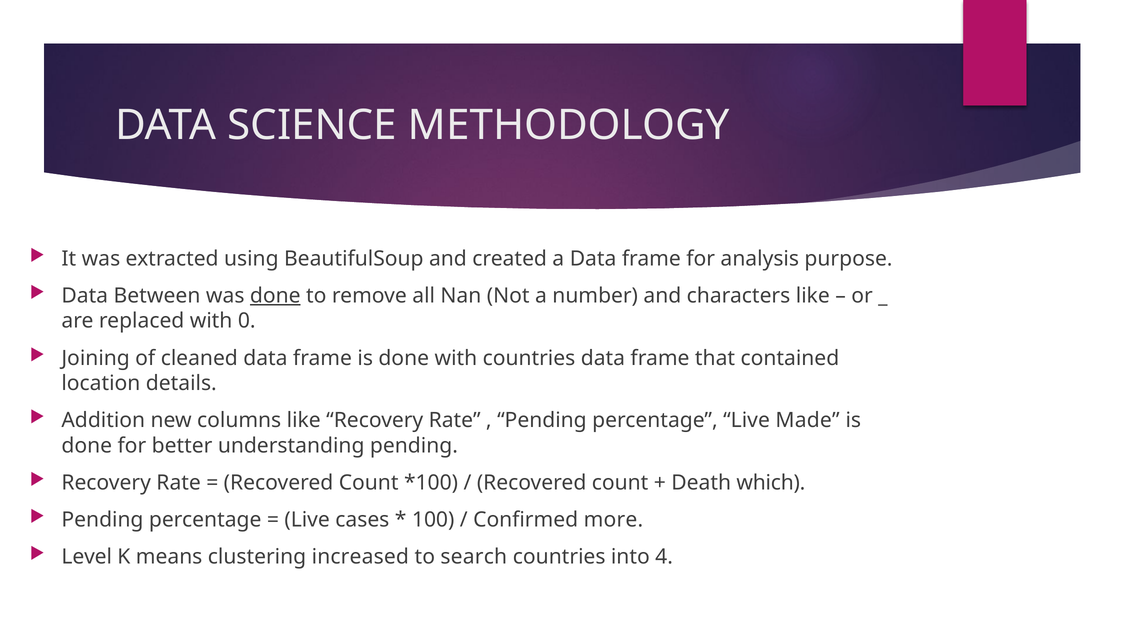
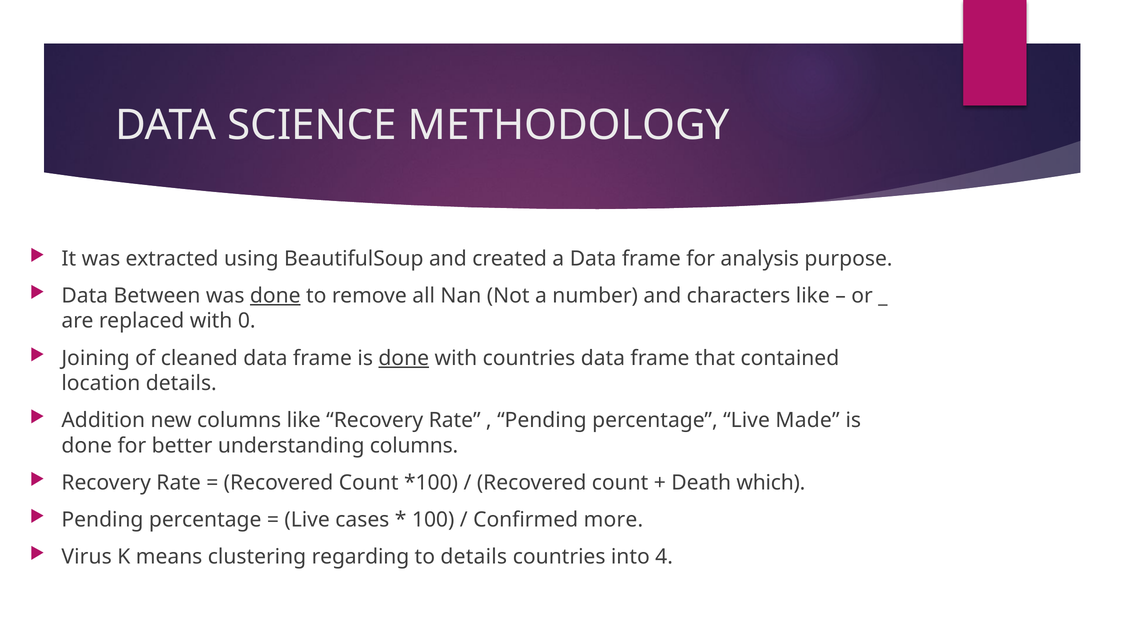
done at (404, 358) underline: none -> present
understanding pending: pending -> columns
Level: Level -> Virus
increased: increased -> regarding
to search: search -> details
